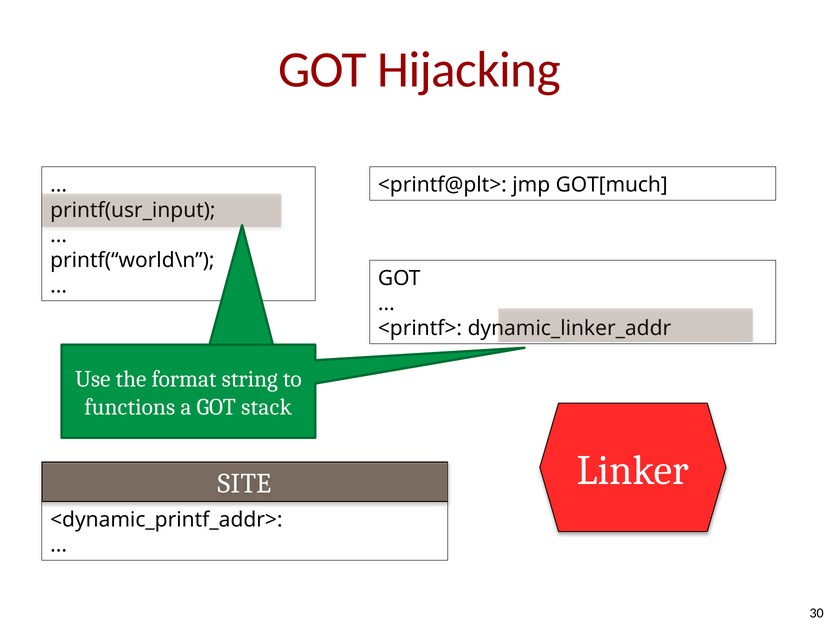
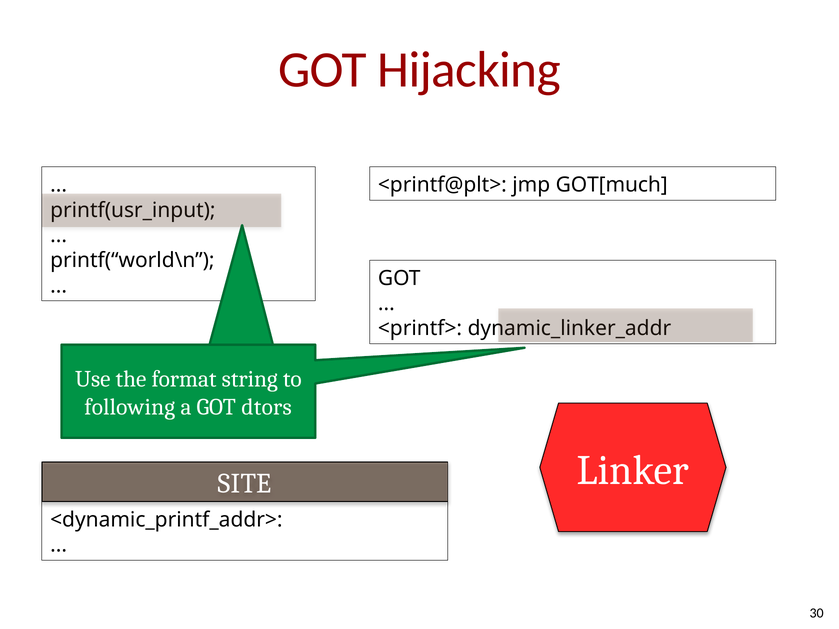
functions: functions -> following
stack: stack -> dtors
